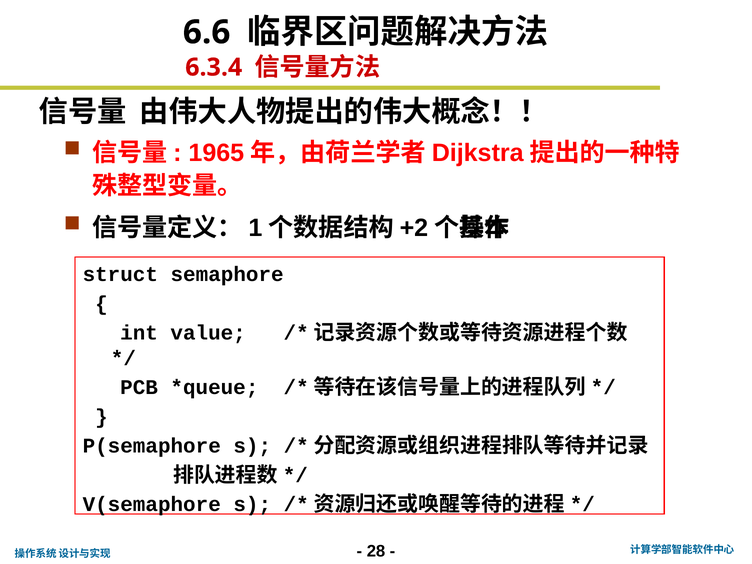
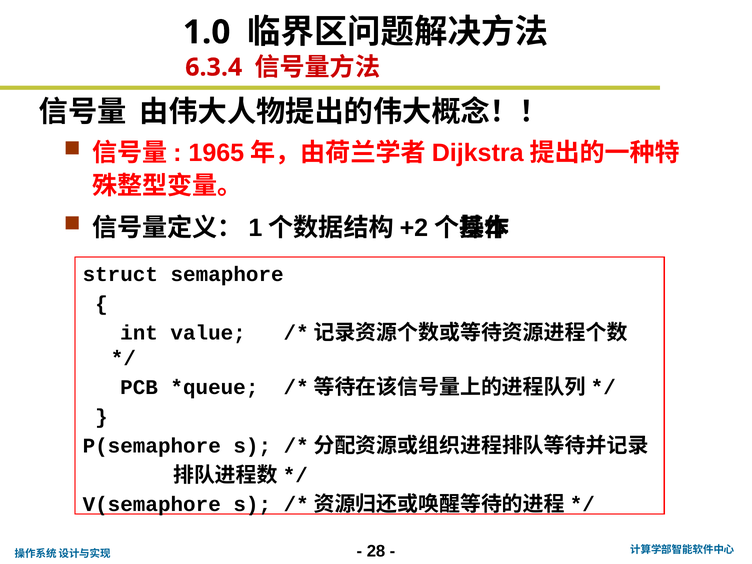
6.6: 6.6 -> 1.0
